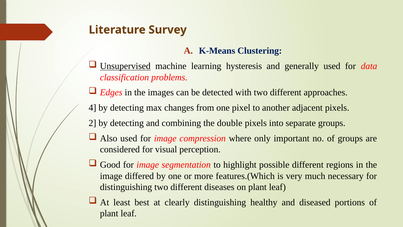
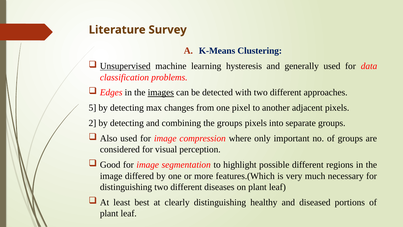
images underline: none -> present
4: 4 -> 5
the double: double -> groups
